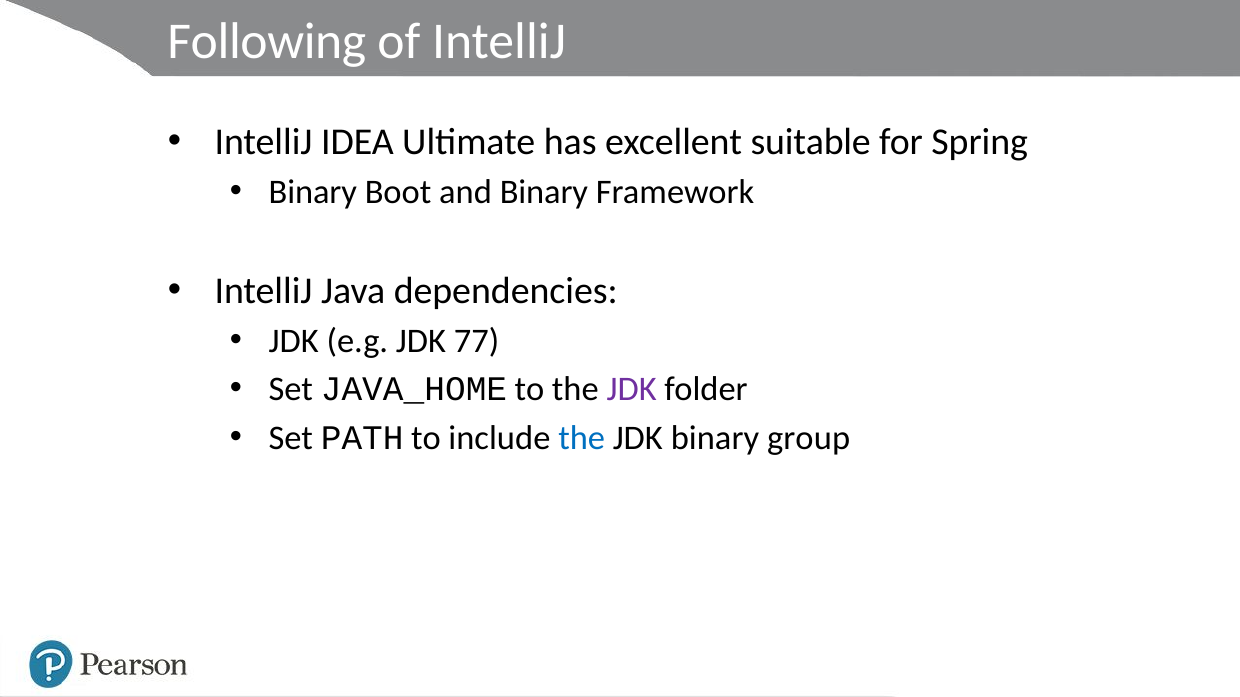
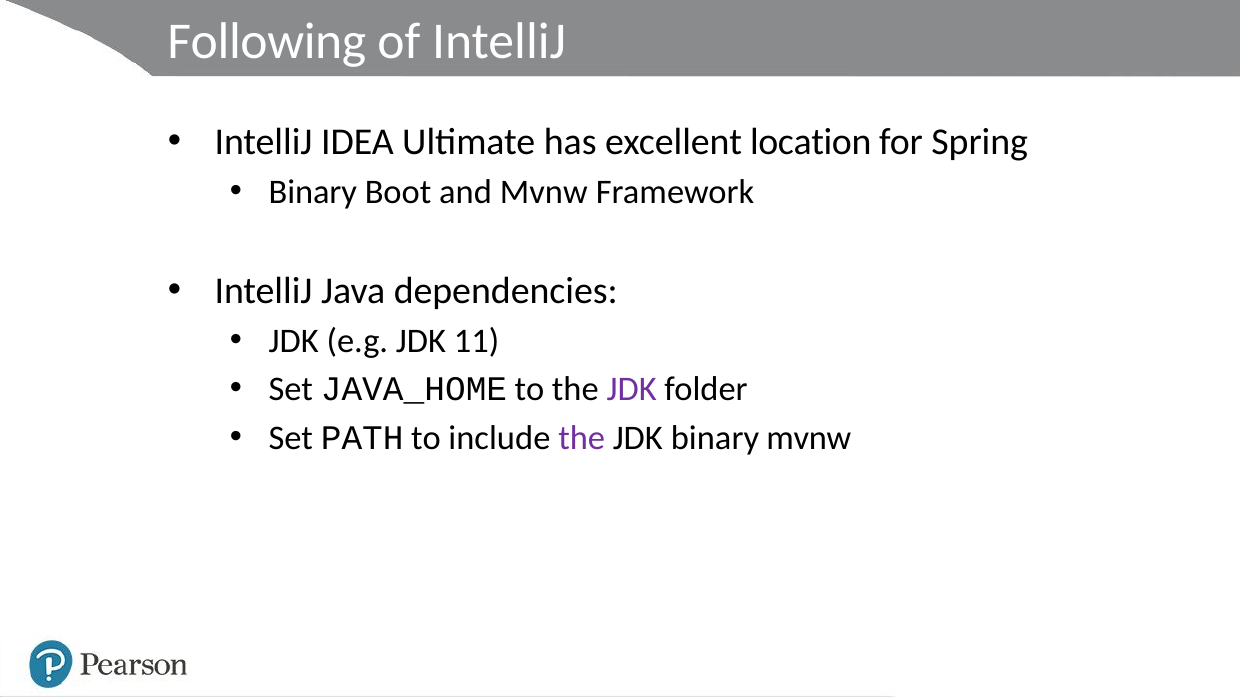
suitable: suitable -> location
and Binary: Binary -> Mvnw
77: 77 -> 11
the at (582, 438) colour: blue -> purple
binary group: group -> mvnw
